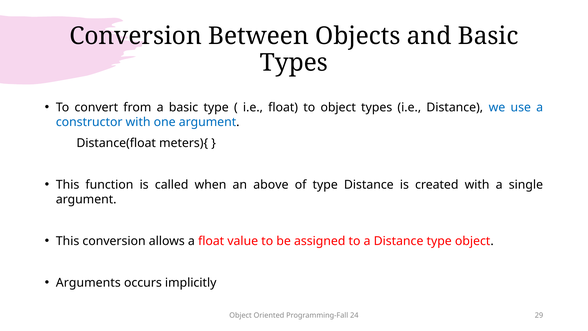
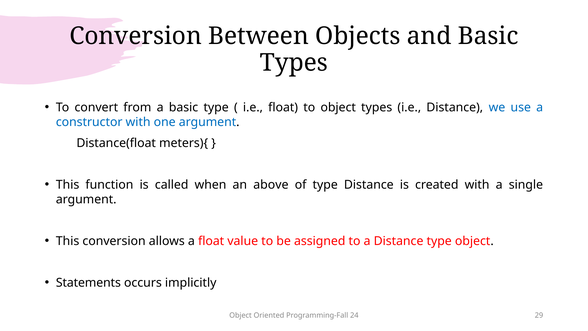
Arguments: Arguments -> Statements
